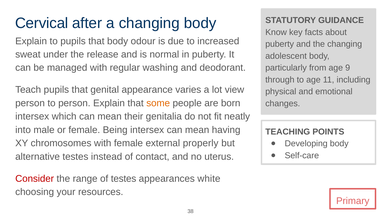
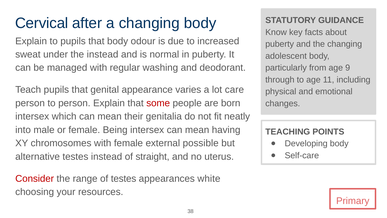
the release: release -> instead
view: view -> care
some colour: orange -> red
properly: properly -> possible
contact: contact -> straight
